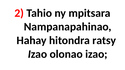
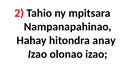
ratsy: ratsy -> anay
